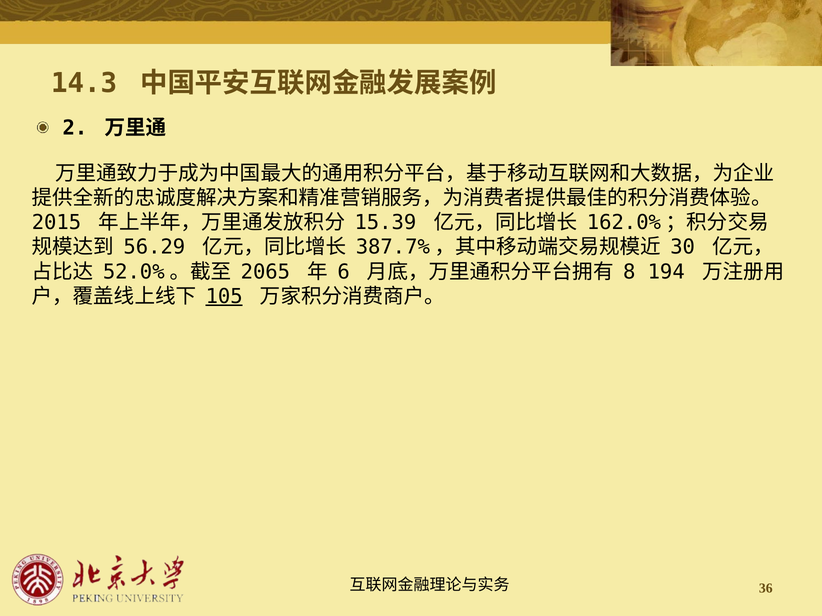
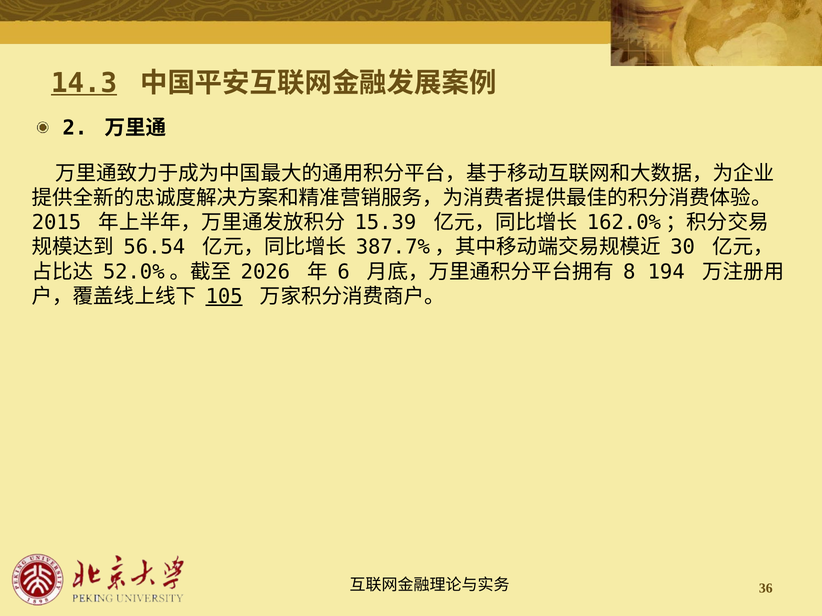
14.3 underline: none -> present
56.29: 56.29 -> 56.54
2065: 2065 -> 2026
